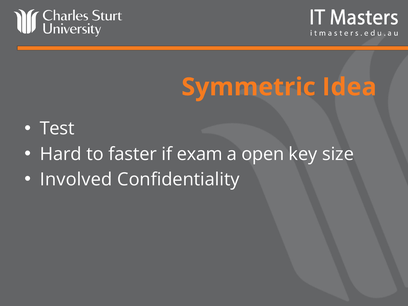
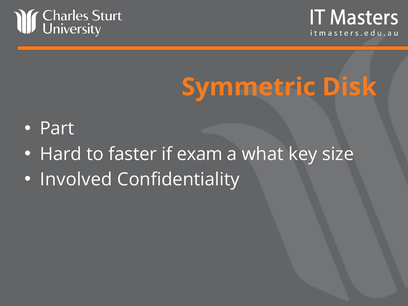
Idea: Idea -> Disk
Test: Test -> Part
open: open -> what
